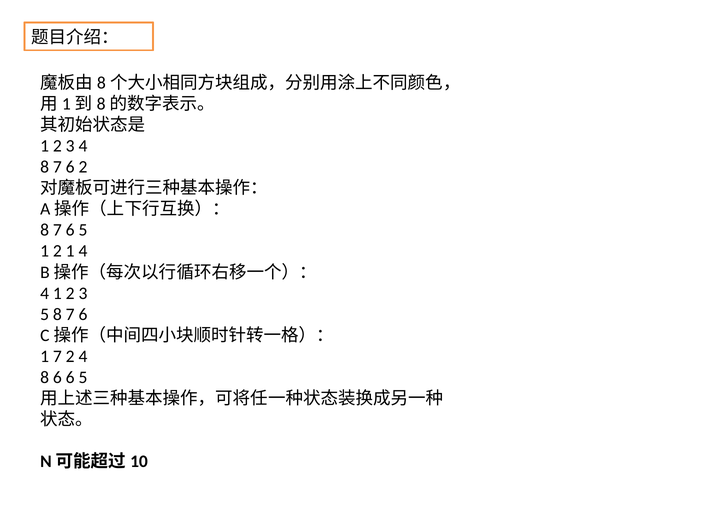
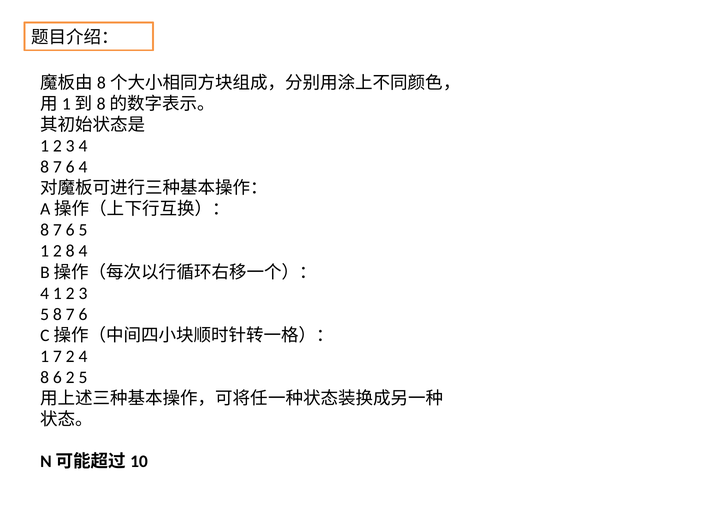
6 2: 2 -> 4
2 1: 1 -> 8
6 6: 6 -> 2
